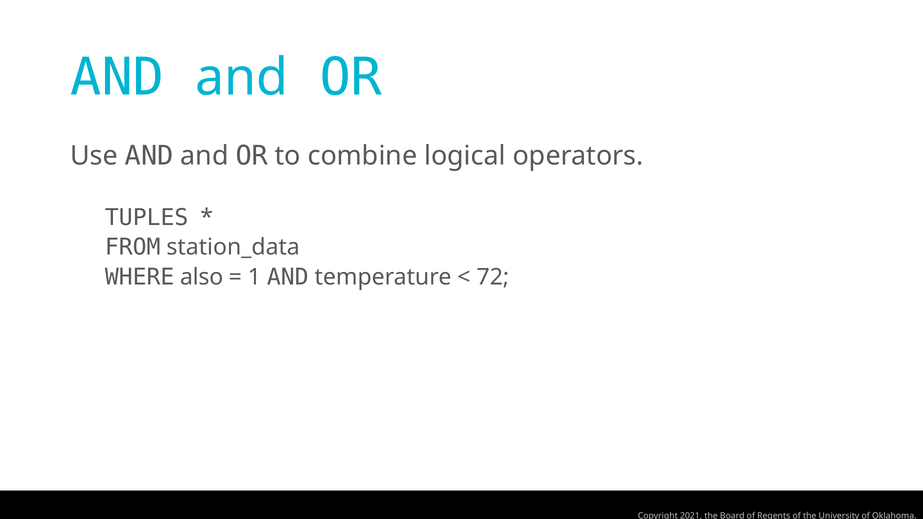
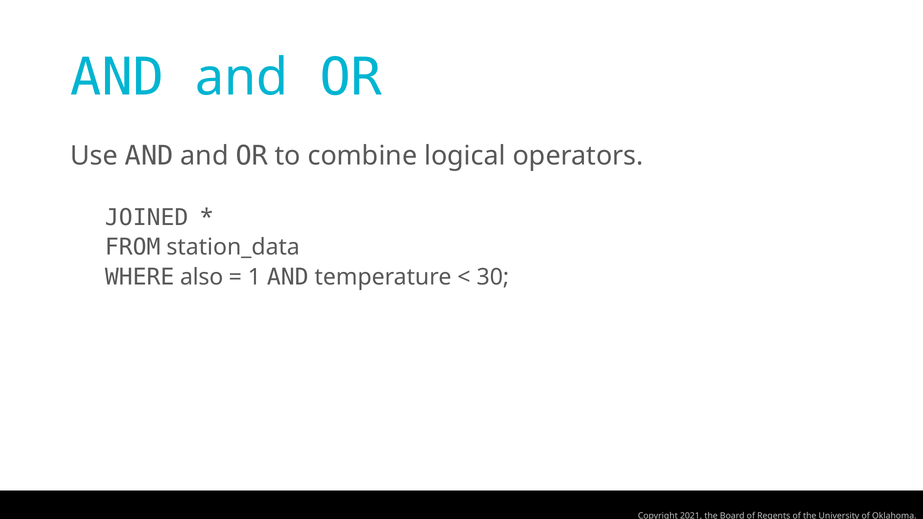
TUPLES: TUPLES -> JOINED
72: 72 -> 30
